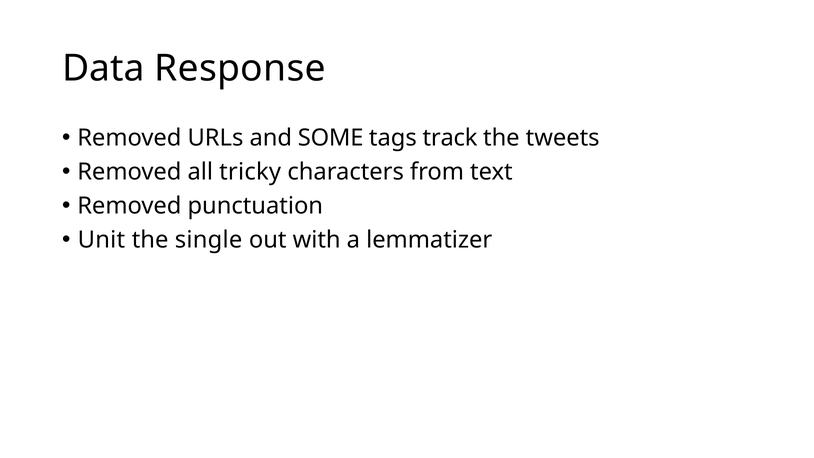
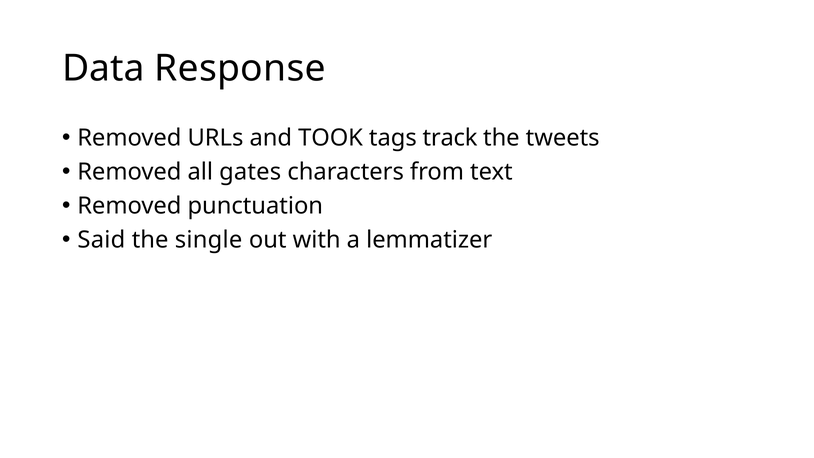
SOME: SOME -> TOOK
tricky: tricky -> gates
Unit: Unit -> Said
